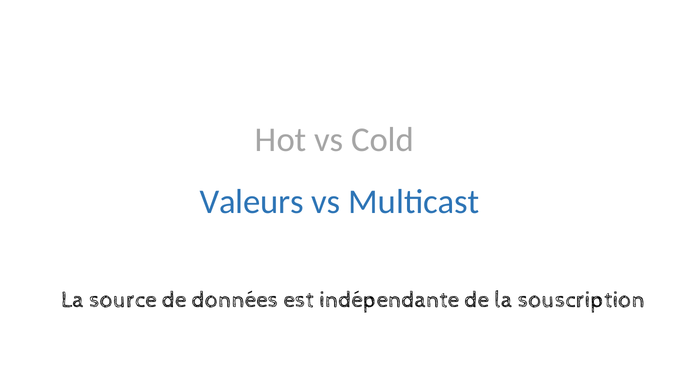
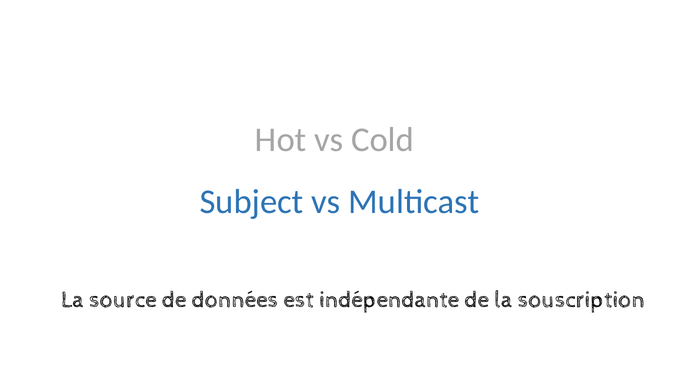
Valeurs: Valeurs -> Subject
